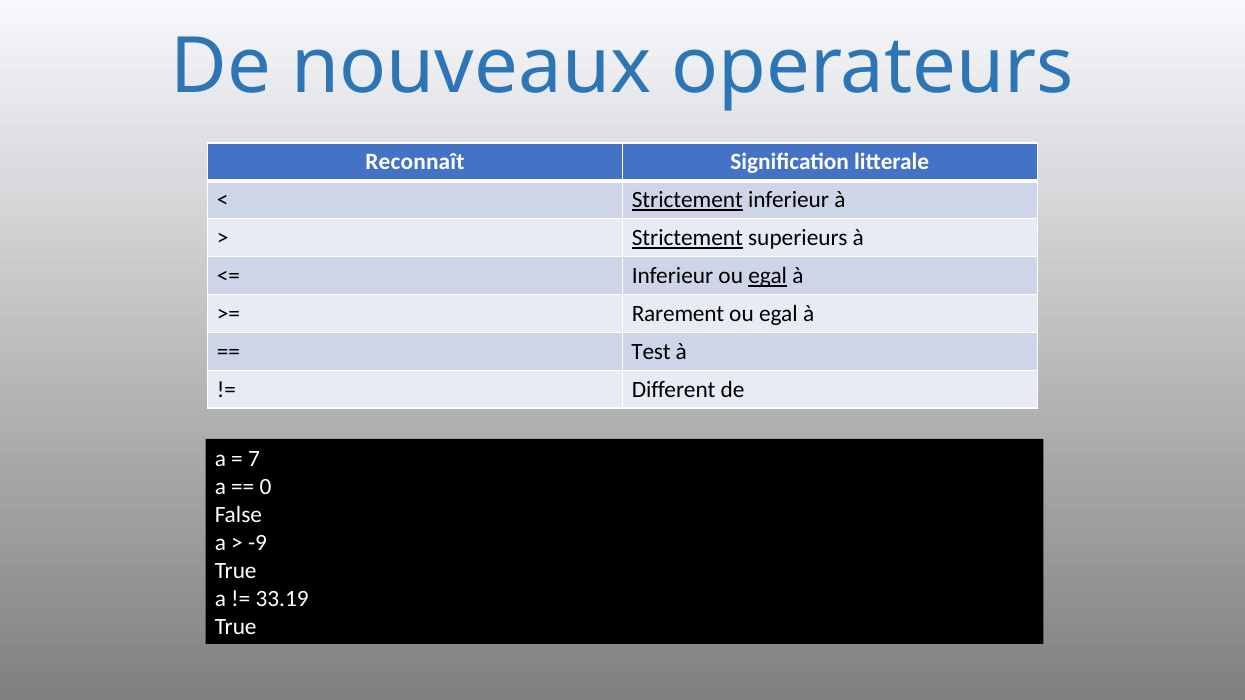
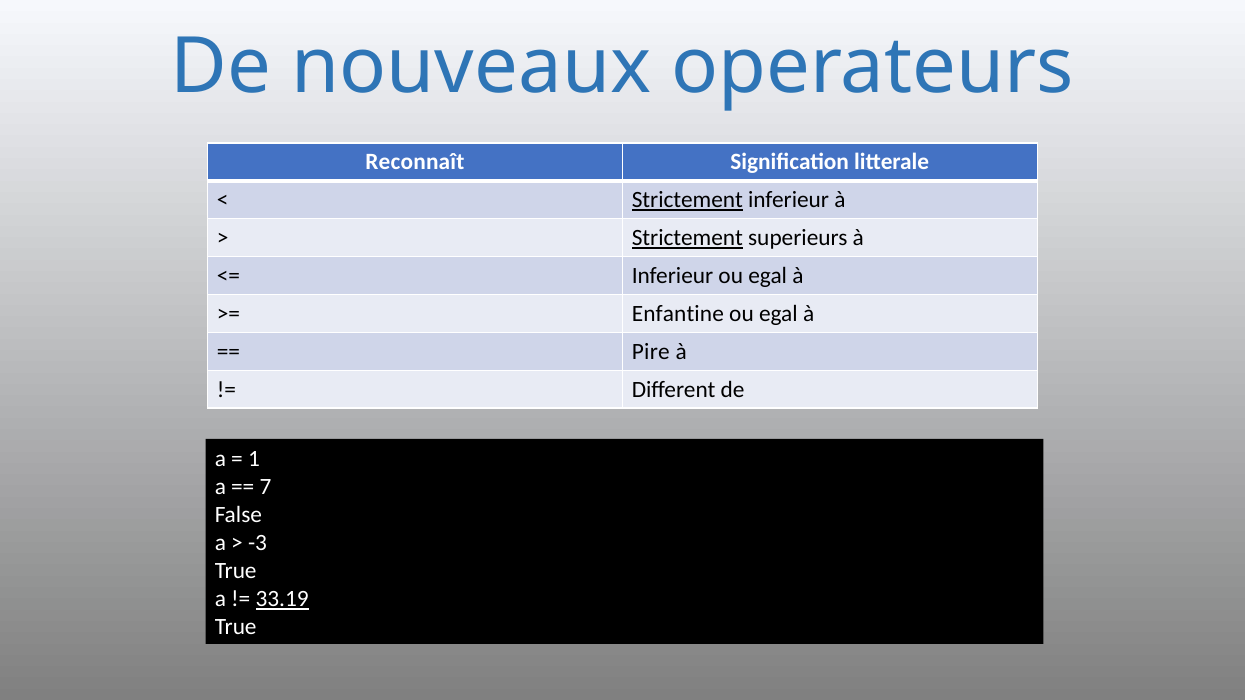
egal at (768, 276) underline: present -> none
Rarement: Rarement -> Enfantine
Test: Test -> Pire
7: 7 -> 1
0: 0 -> 7
-9: -9 -> -3
33.19 underline: none -> present
